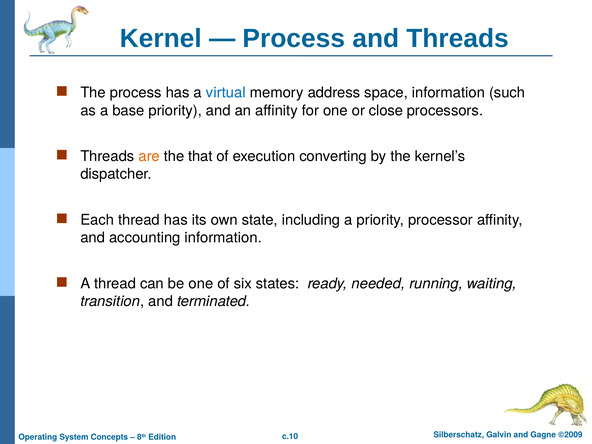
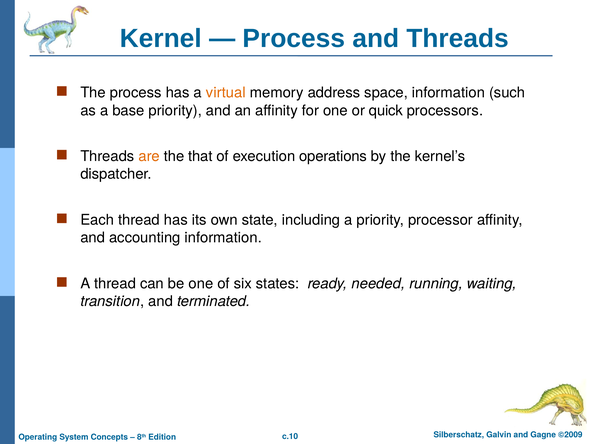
virtual colour: blue -> orange
close: close -> quick
converting: converting -> operations
